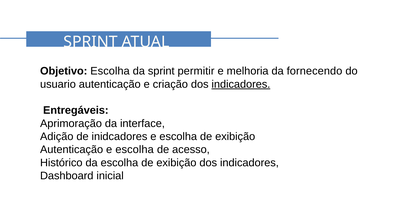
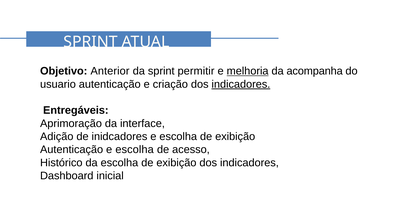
Objetivo Escolha: Escolha -> Anterior
melhoria underline: none -> present
fornecendo: fornecendo -> acompanha
